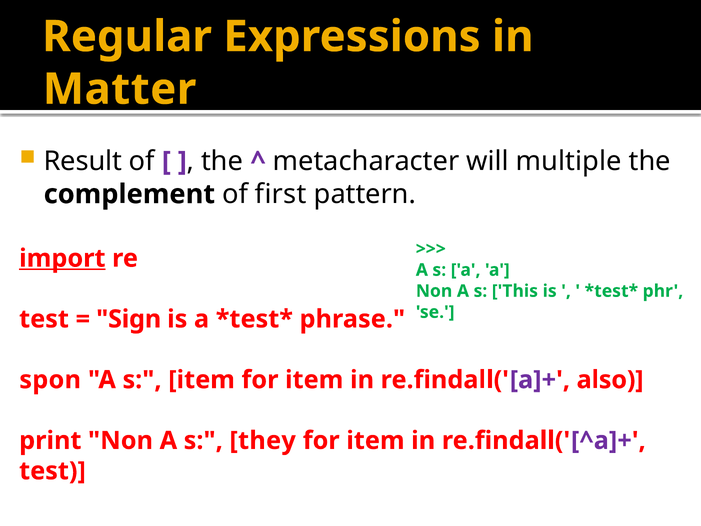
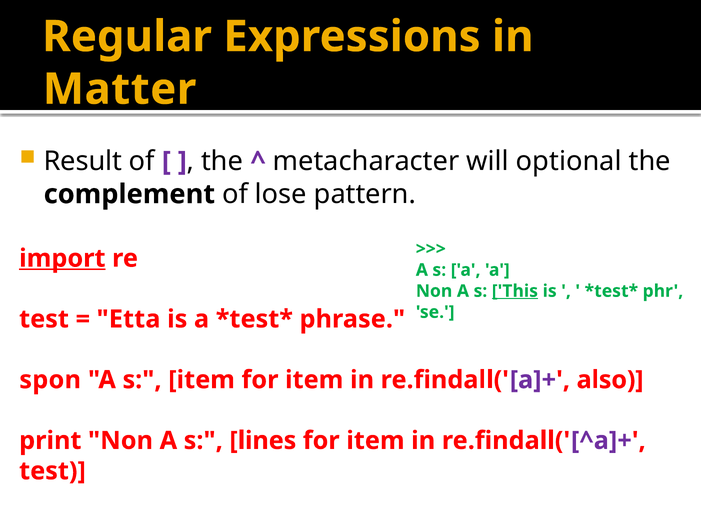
multiple: multiple -> optional
first: first -> lose
This underline: none -> present
Sign: Sign -> Etta
they: they -> lines
